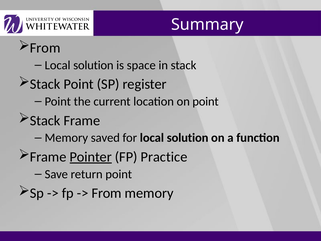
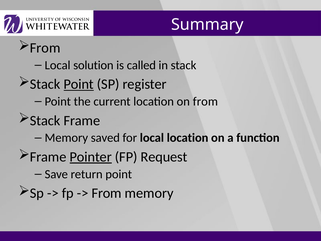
space: space -> called
Point at (79, 84) underline: none -> present
on point: point -> from
for local solution: solution -> location
Practice: Practice -> Request
